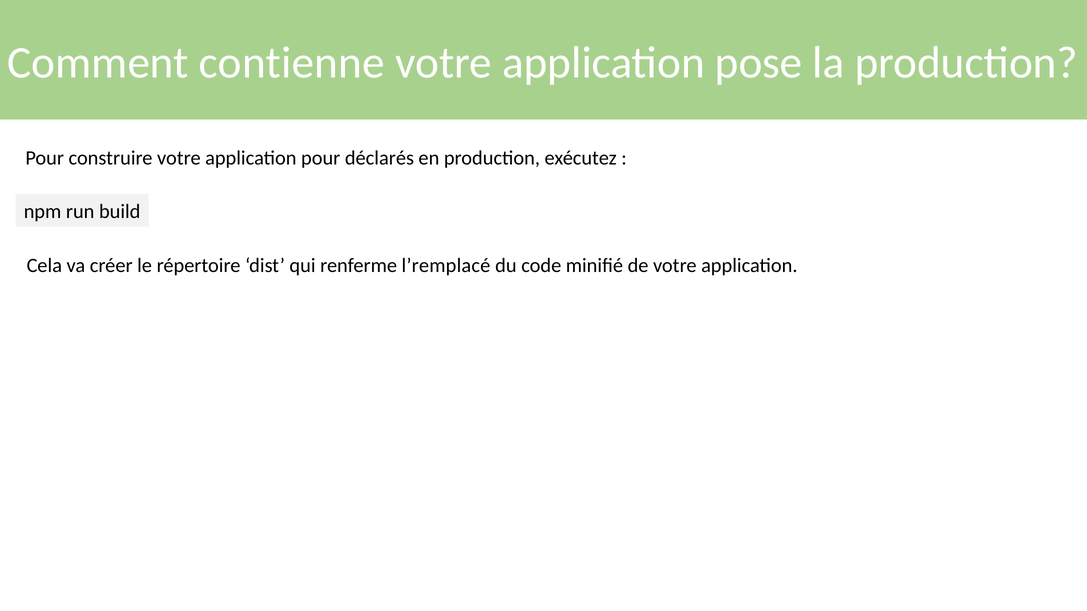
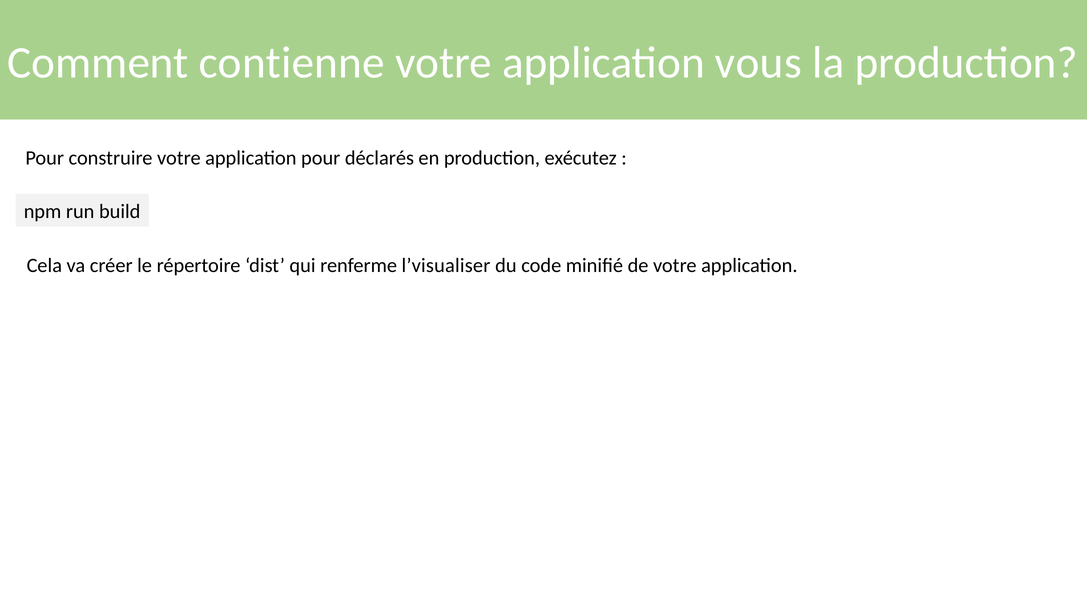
pose: pose -> vous
l’remplacé: l’remplacé -> l’visualiser
